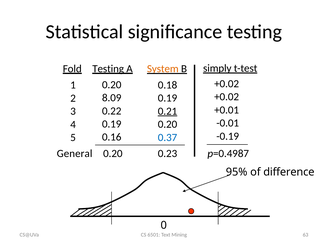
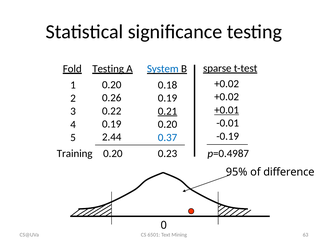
simply: simply -> sparse
System colour: orange -> blue
8.09: 8.09 -> 0.26
+0.01 underline: none -> present
0.16: 0.16 -> 2.44
General: General -> Training
